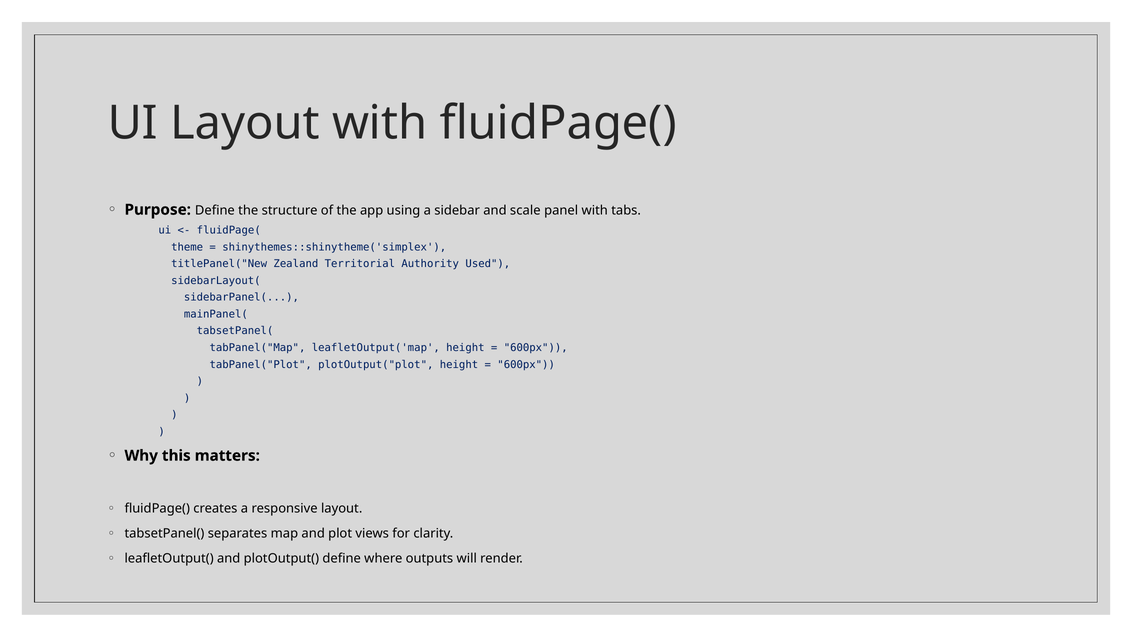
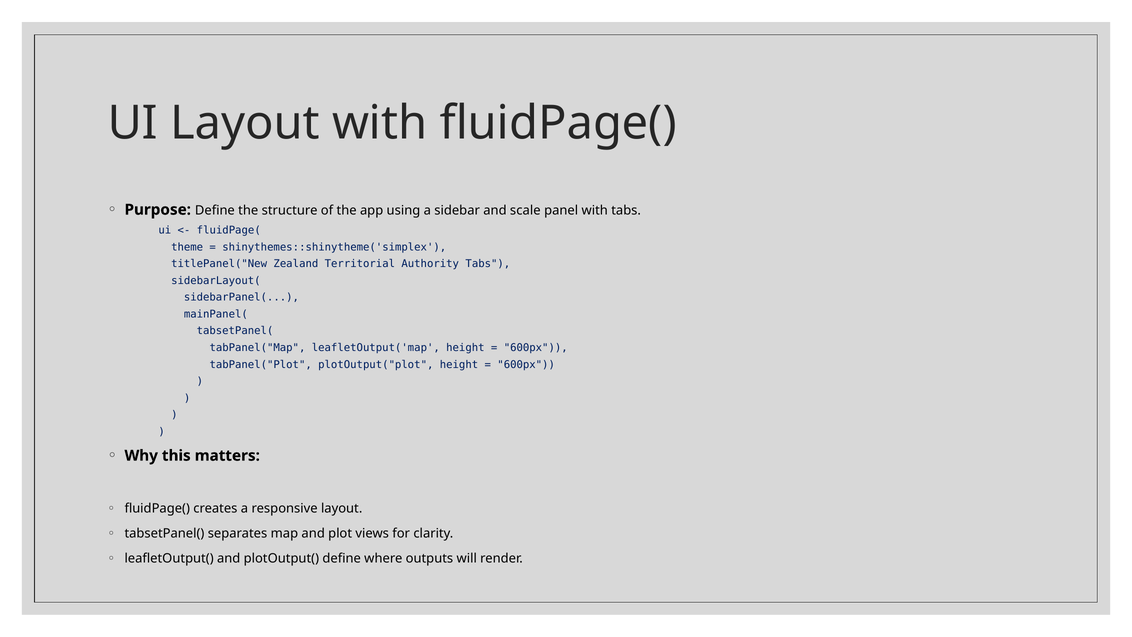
Authority Used: Used -> Tabs
